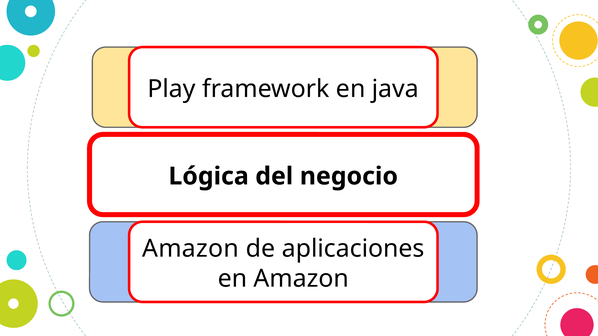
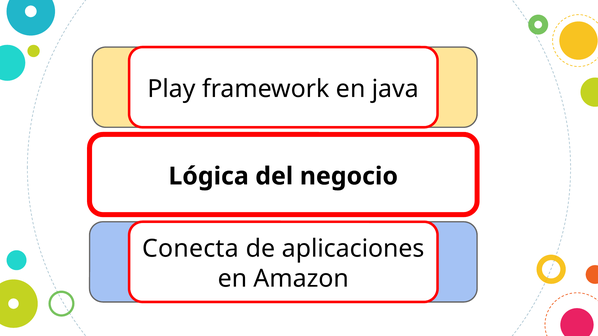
Amazon at (191, 249): Amazon -> Conecta
